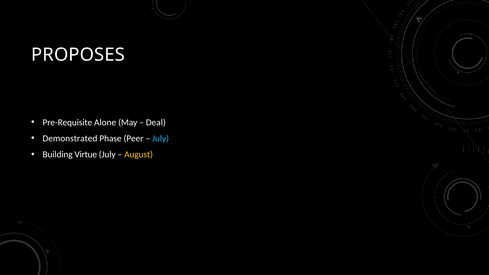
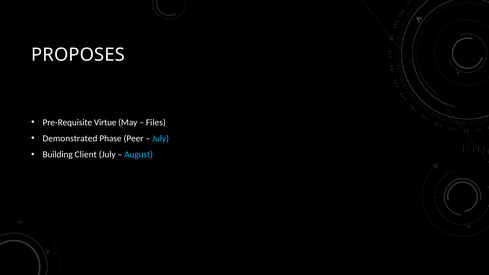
Alone: Alone -> Virtue
Deal: Deal -> Files
Virtue: Virtue -> Client
August colour: yellow -> light blue
